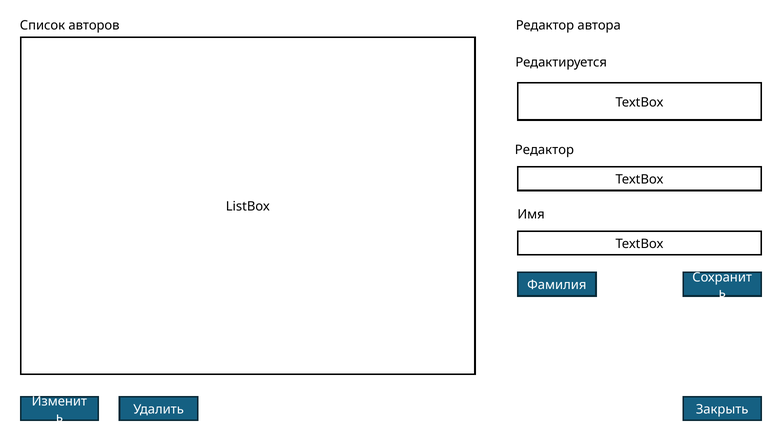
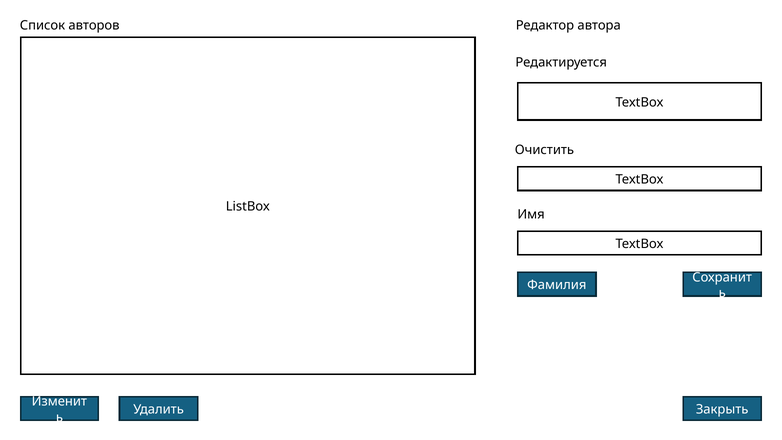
Редактор at (544, 150): Редактор -> Очистить
